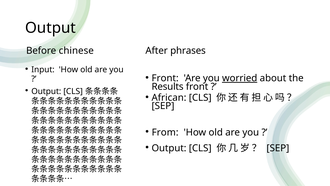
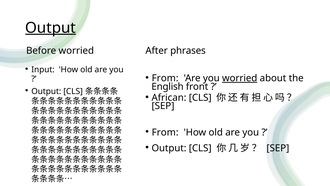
Output at (51, 28) underline: none -> present
Before chinese: chinese -> worried
Front at (165, 78): Front -> From
Results: Results -> English
